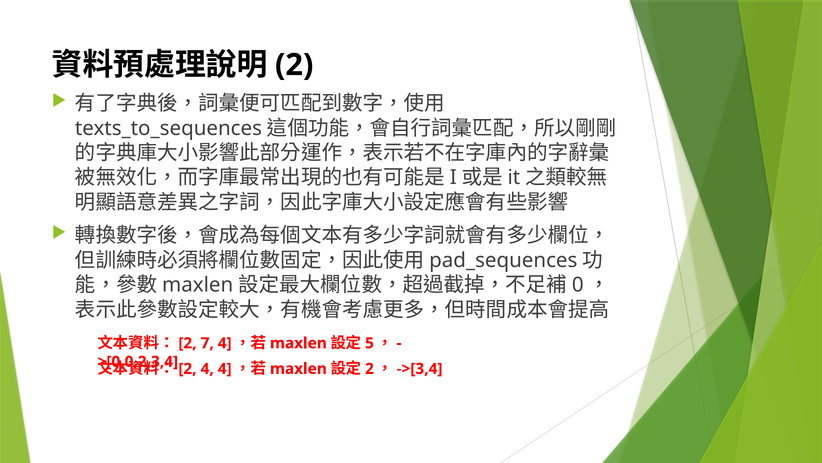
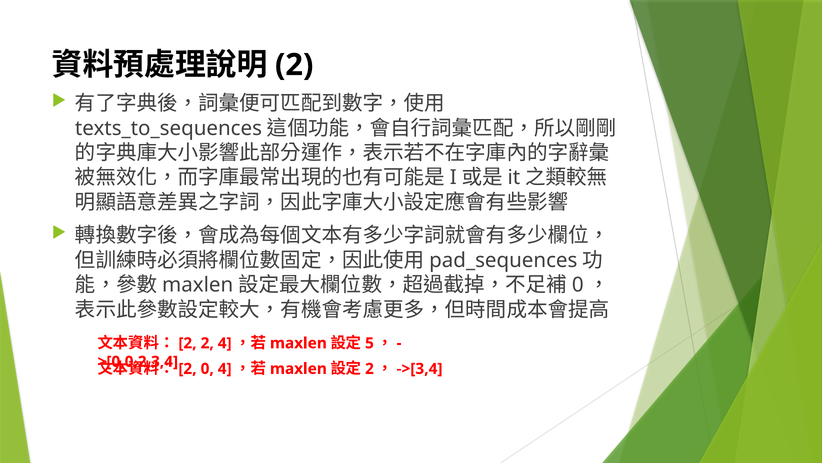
7 at (207, 343): 7 -> 2
4 at (207, 368): 4 -> 0
